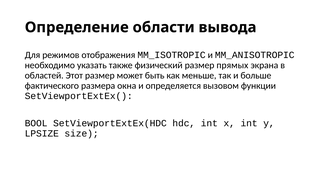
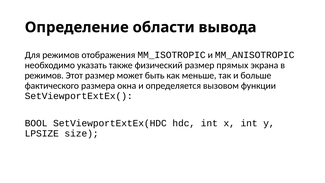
областей at (44, 75): областей -> режимов
